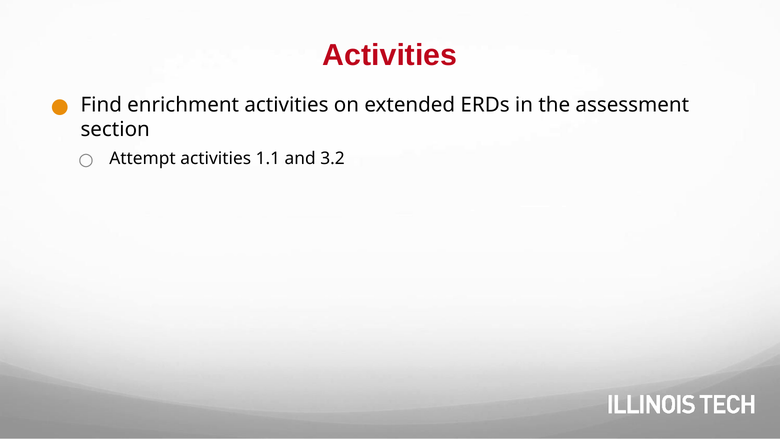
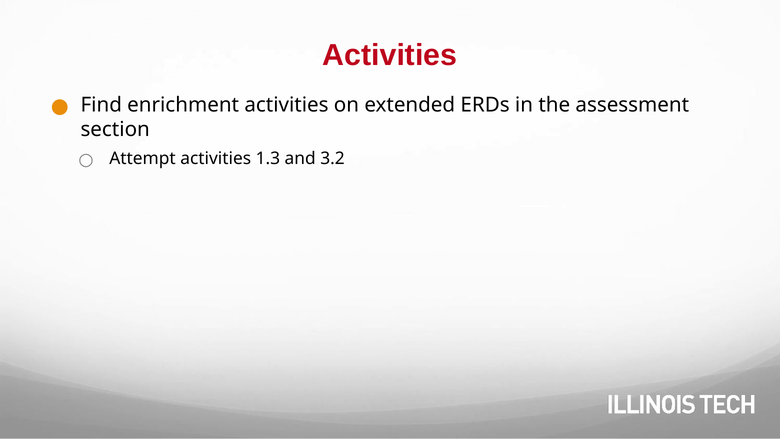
1.1: 1.1 -> 1.3
